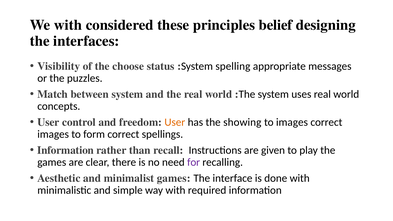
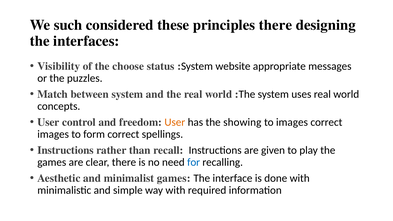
We with: with -> such
principles belief: belief -> there
spelling: spelling -> website
Information at (66, 150): Information -> Instructions
for colour: purple -> blue
